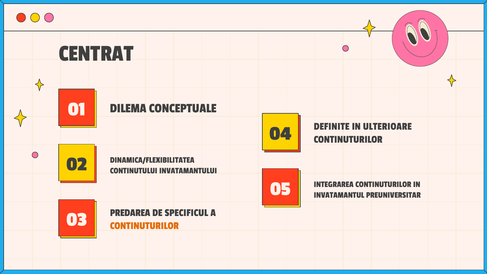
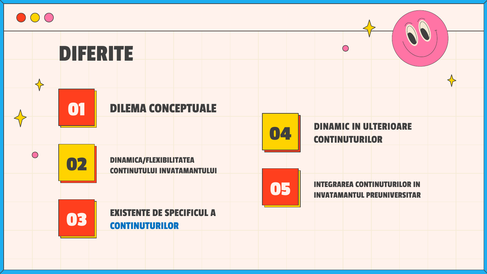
CENTRAT: CENTRAT -> DIFERITE
DEFINITE: DEFINITE -> DINAMIC
PREDAREA: PREDAREA -> EXISTENTE
CONTINUTURILOR at (144, 225) colour: orange -> blue
